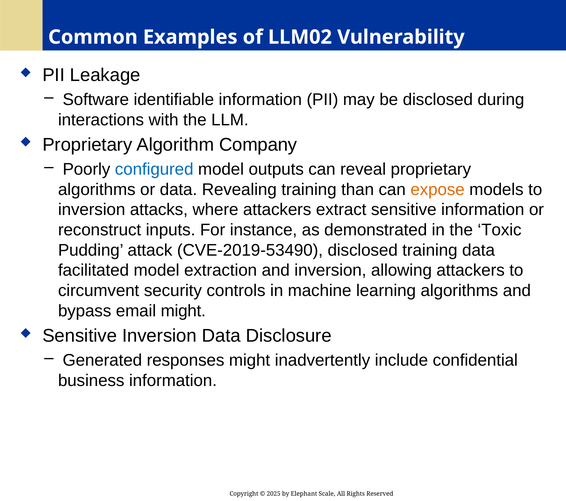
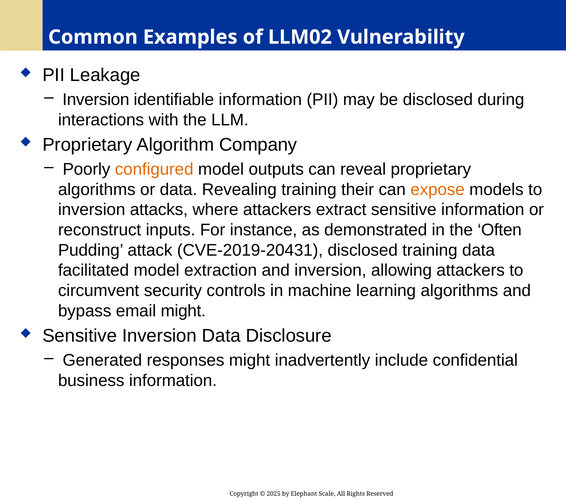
Software at (96, 100): Software -> Inversion
configured colour: blue -> orange
than: than -> their
Toxic: Toxic -> Often
CVE-2019-53490: CVE-2019-53490 -> CVE-2019-20431
